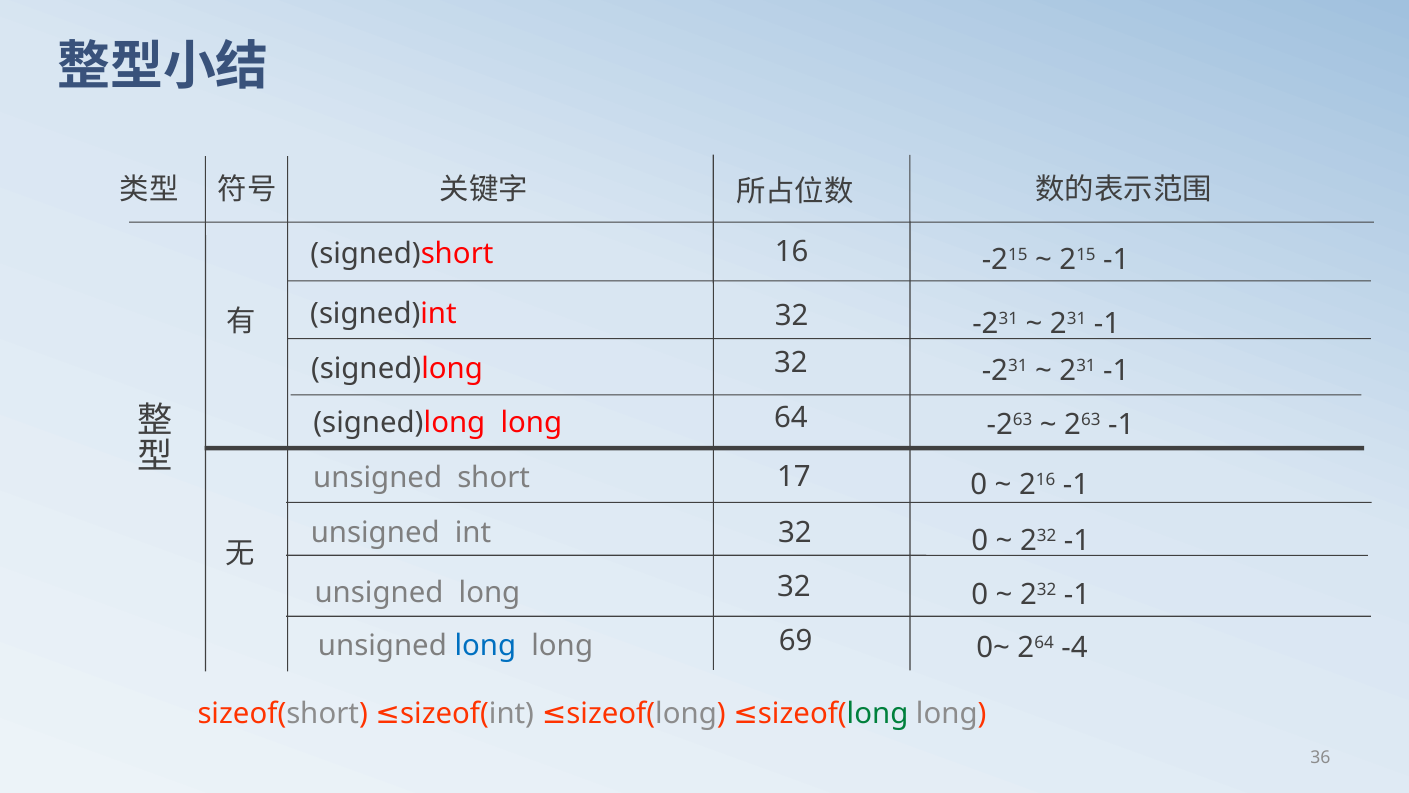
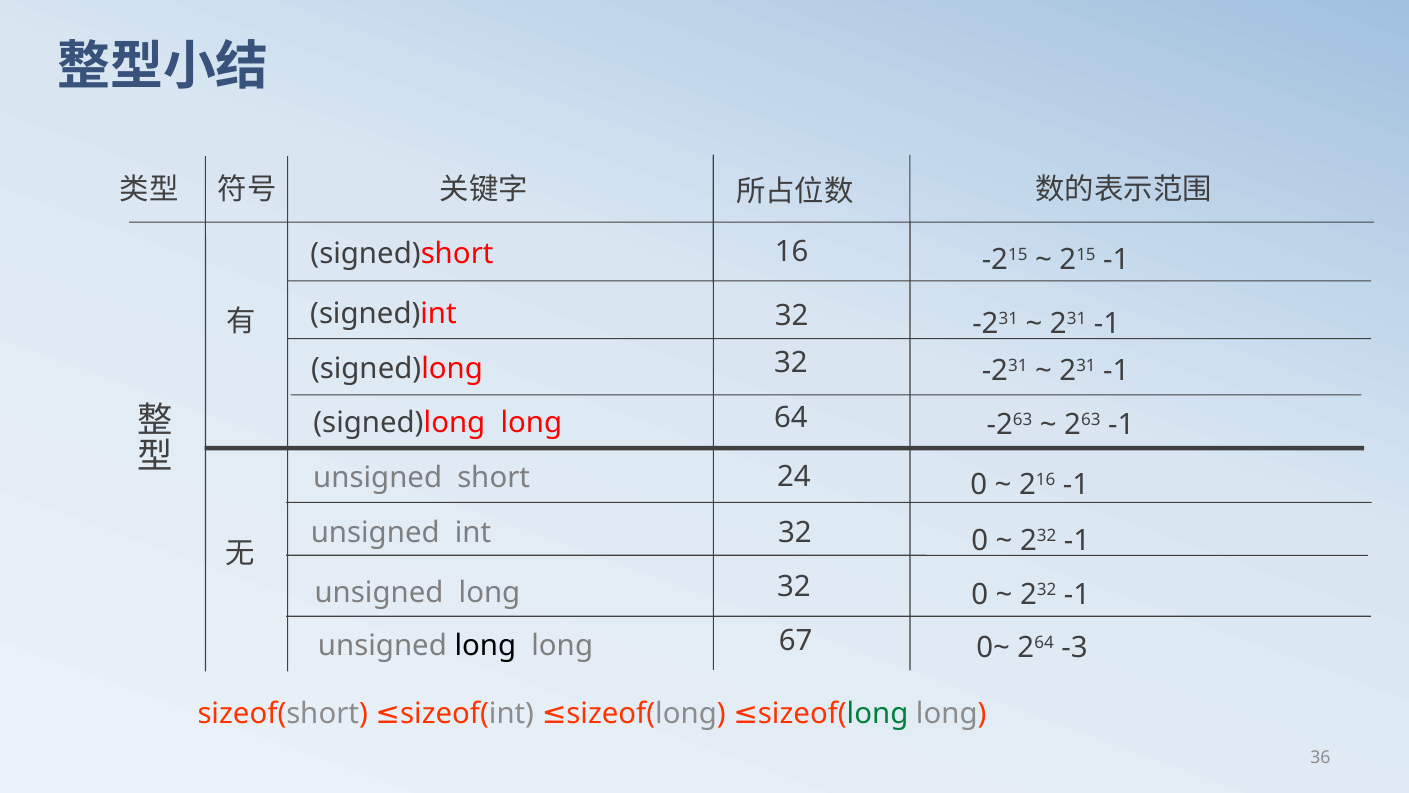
17: 17 -> 24
long at (485, 646) colour: blue -> black
69: 69 -> 67
-4: -4 -> -3
